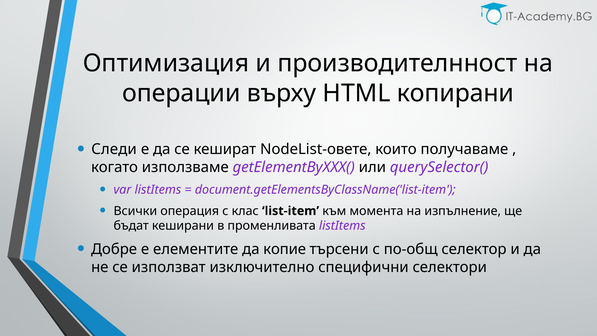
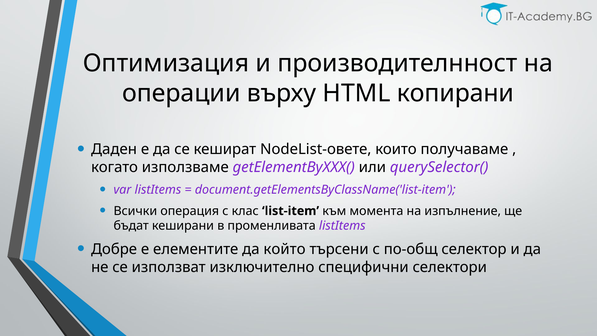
Следи: Следи -> Даден
копие: копие -> който
